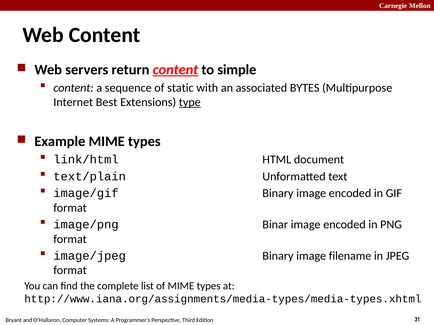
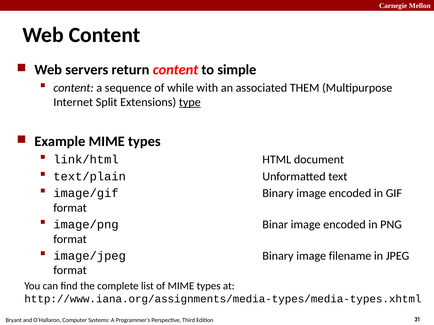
content at (176, 70) underline: present -> none
static: static -> while
BYTES: BYTES -> THEM
Best: Best -> Split
